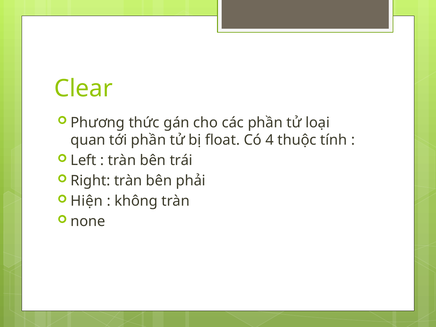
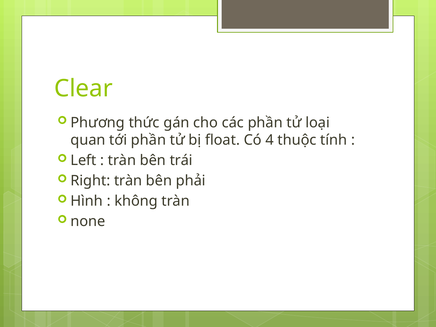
Hiện: Hiện -> Hình
